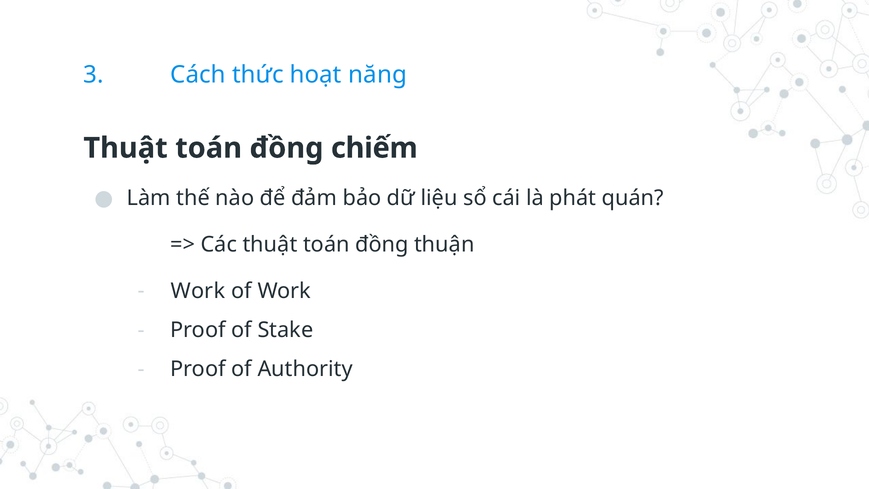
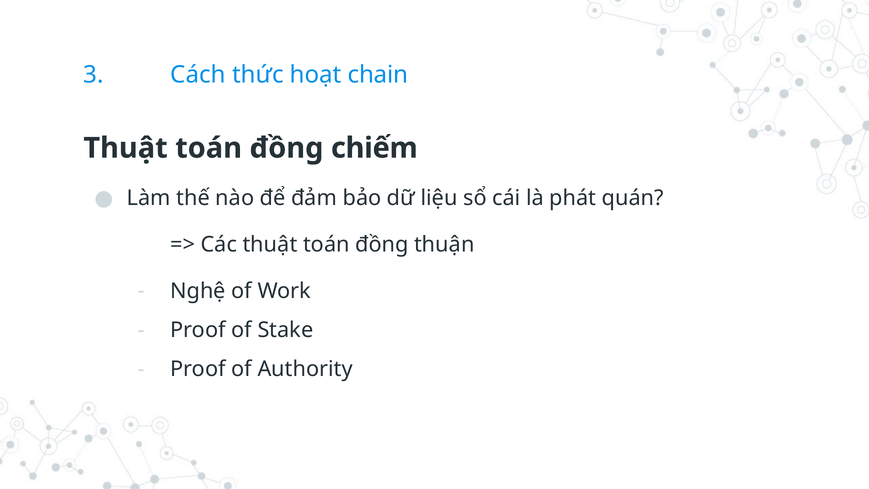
năng: năng -> chain
Work at (198, 291): Work -> Nghệ
